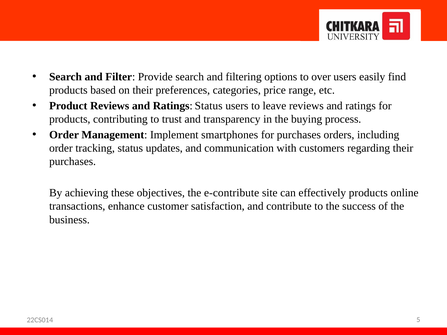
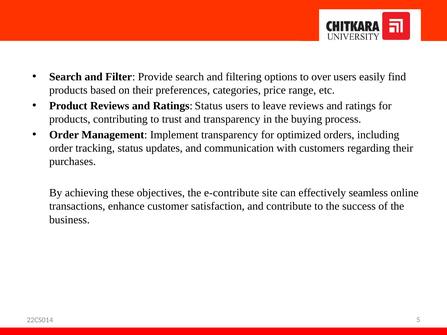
Implement smartphones: smartphones -> transparency
for purchases: purchases -> optimized
effectively products: products -> seamless
